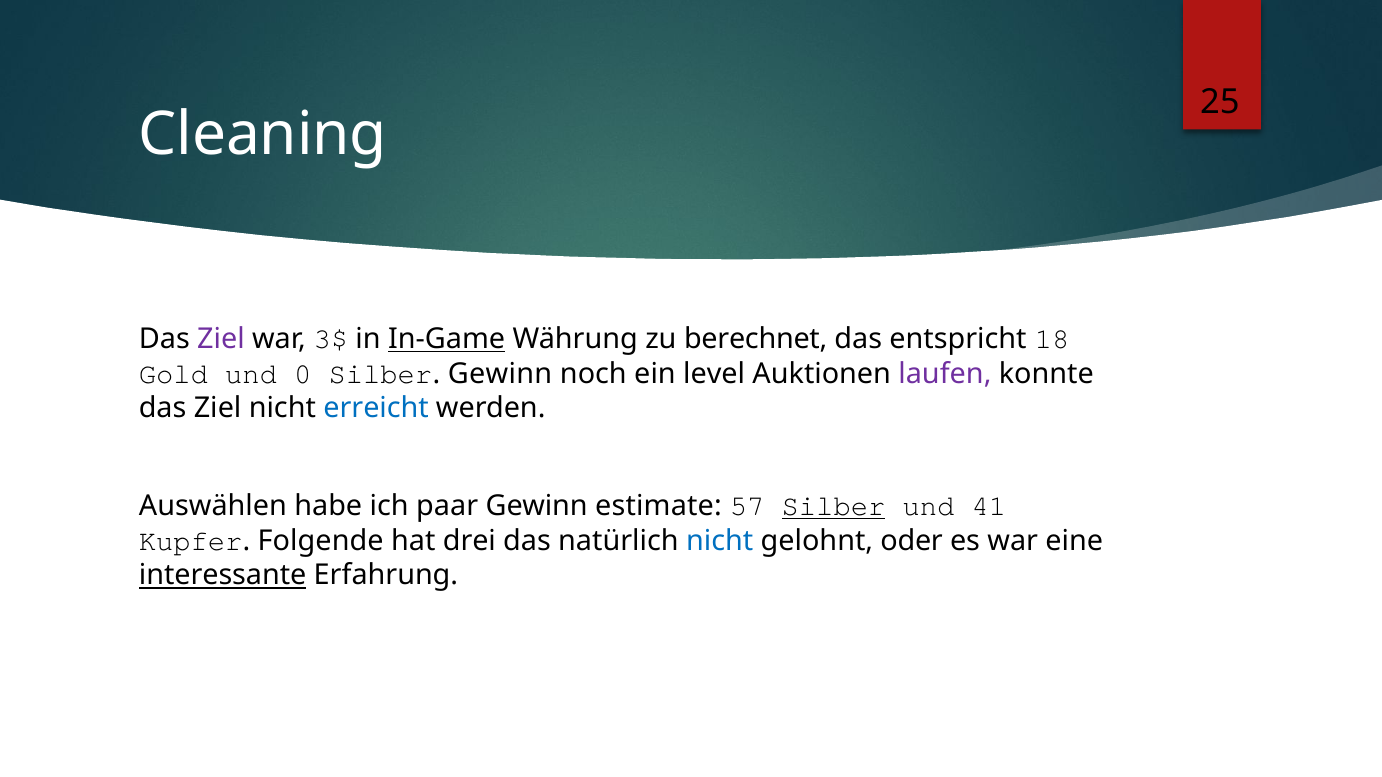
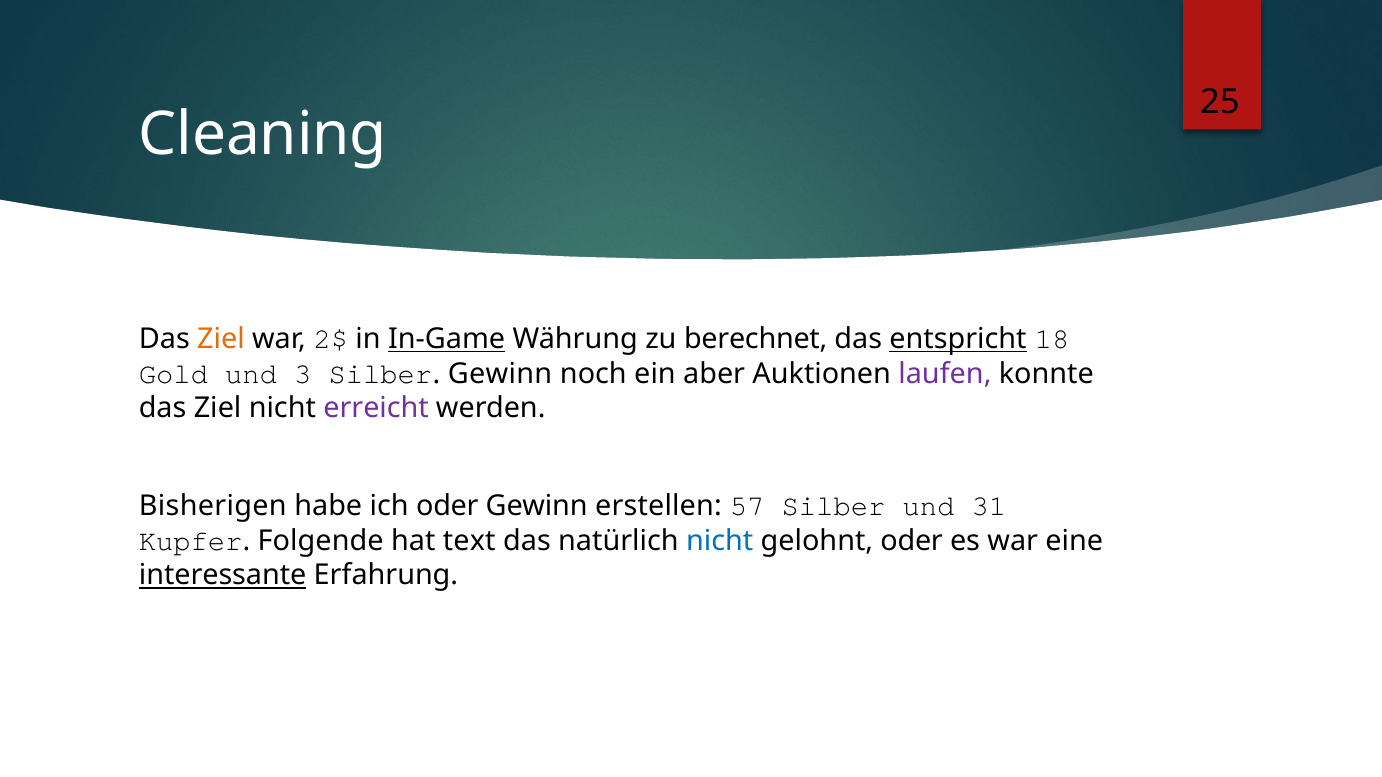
Ziel at (221, 339) colour: purple -> orange
3$: 3$ -> 2$
entspricht underline: none -> present
0: 0 -> 3
level: level -> aber
erreicht colour: blue -> purple
Auswählen: Auswählen -> Bisherigen
ich paar: paar -> oder
estimate: estimate -> erstellen
Silber at (834, 506) underline: present -> none
41: 41 -> 31
drei: drei -> text
